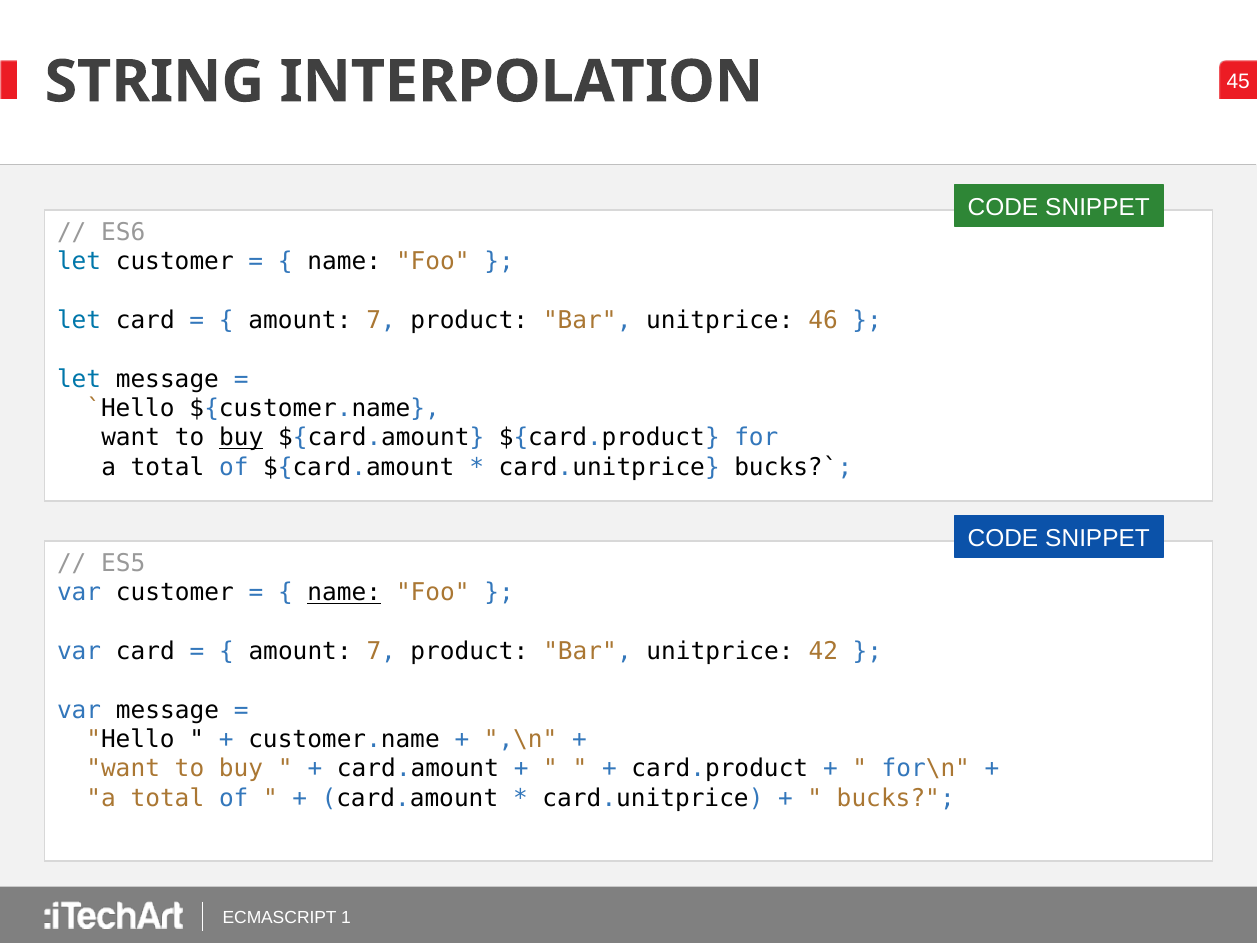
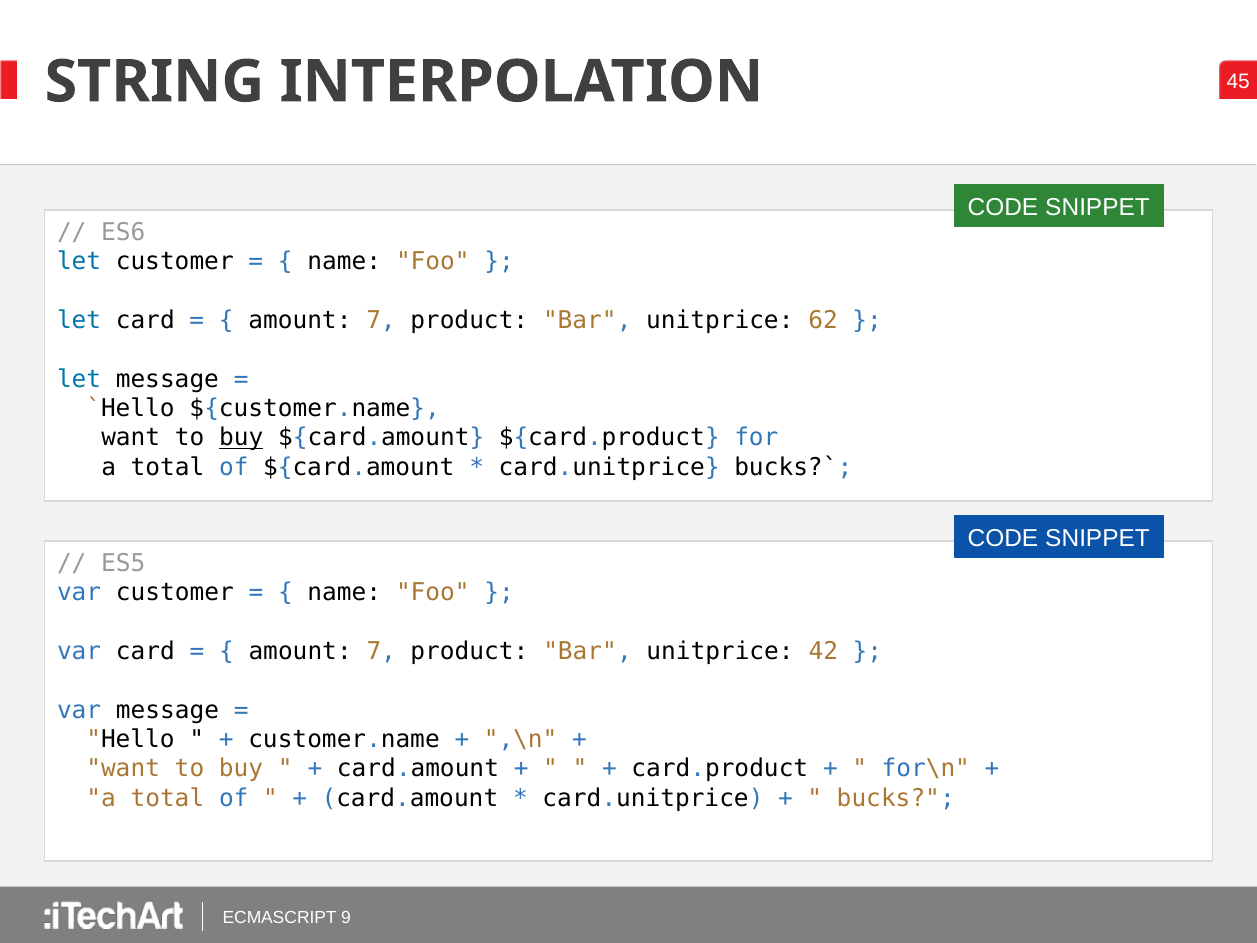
46: 46 -> 62
name at (344, 593) underline: present -> none
1: 1 -> 9
